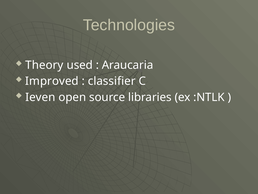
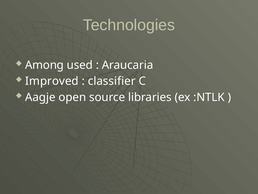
Theory: Theory -> Among
Ieven: Ieven -> Aagje
